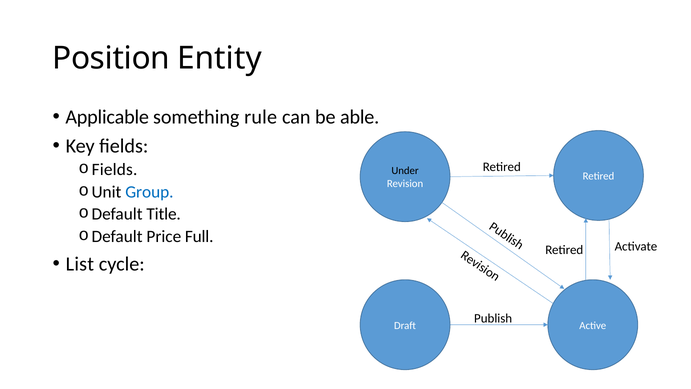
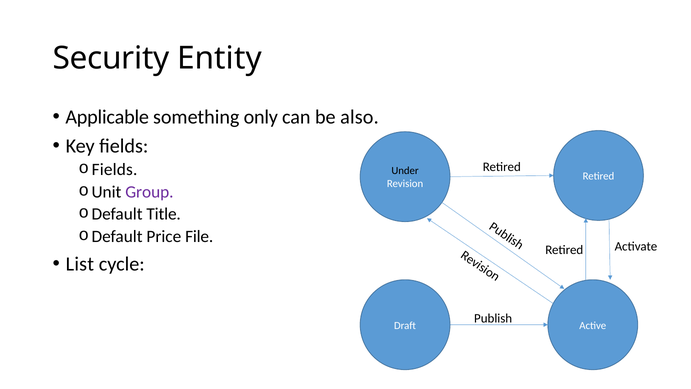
Position: Position -> Security
rule: rule -> only
able: able -> also
Group colour: blue -> purple
Full: Full -> File
